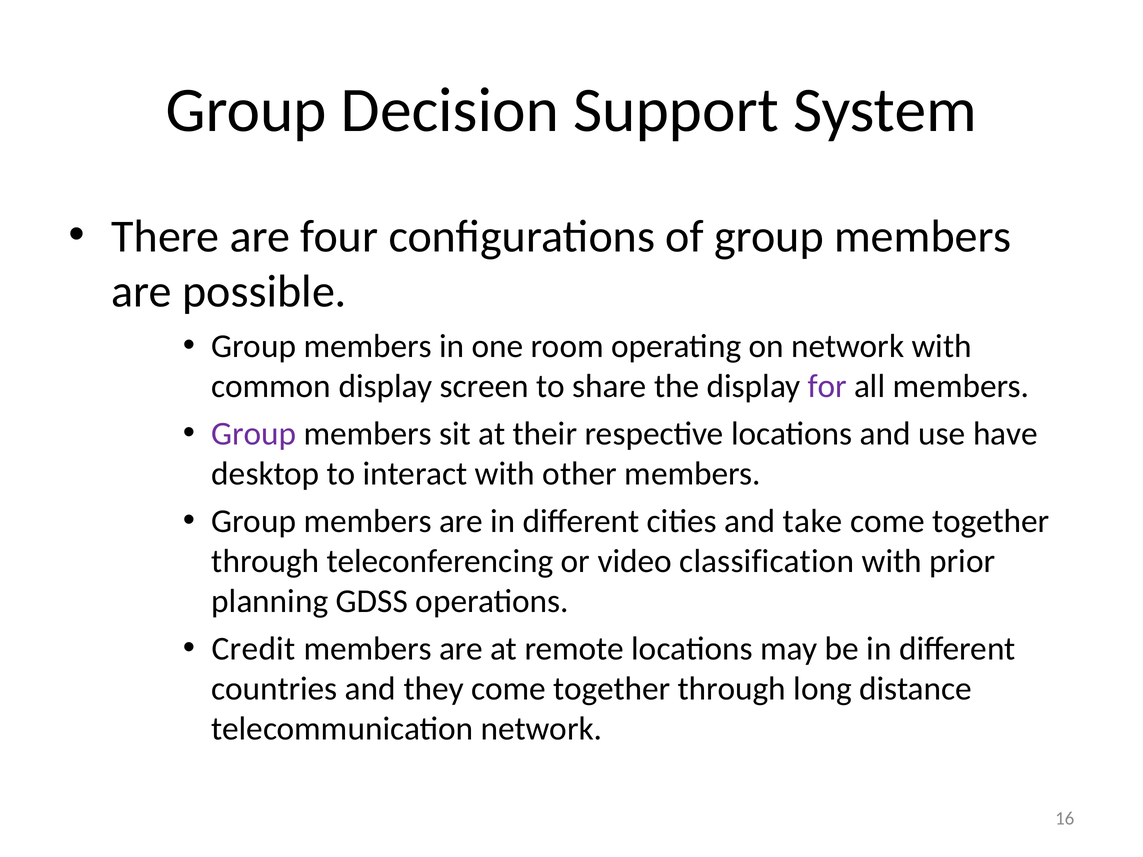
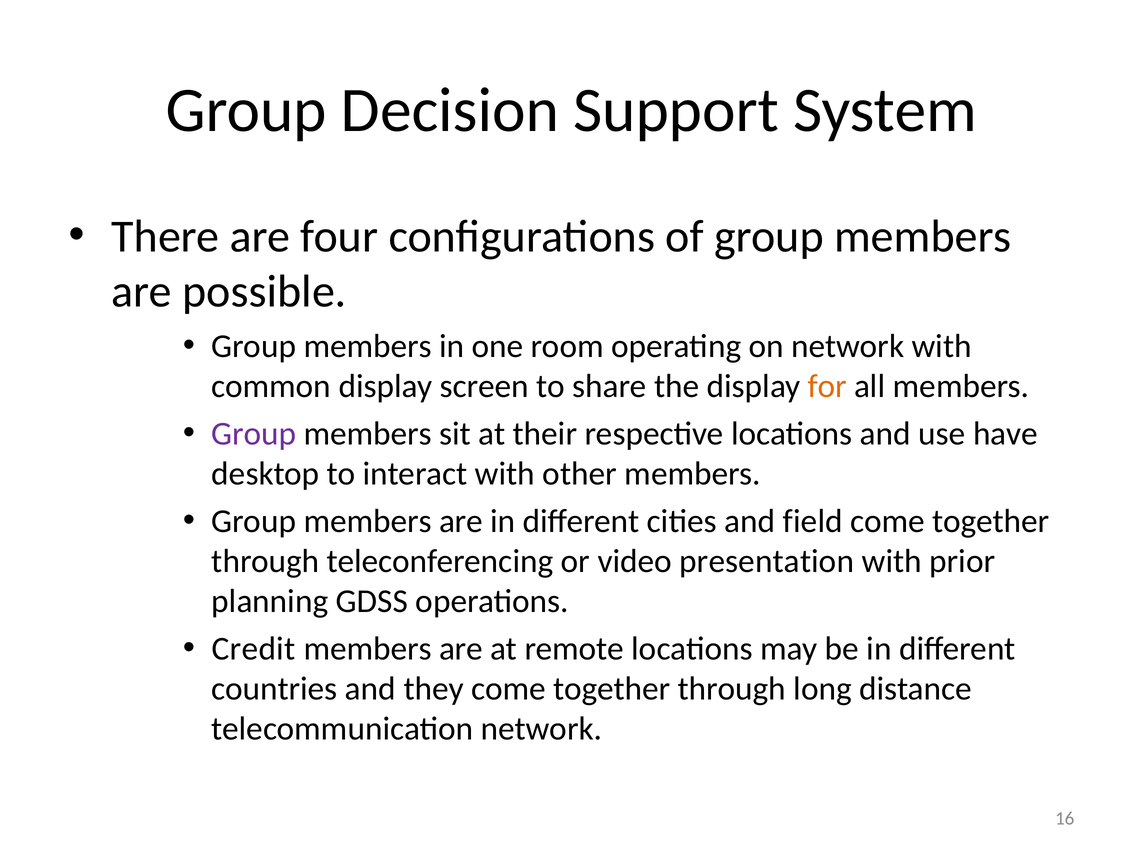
for colour: purple -> orange
take: take -> field
classification: classification -> presentation
